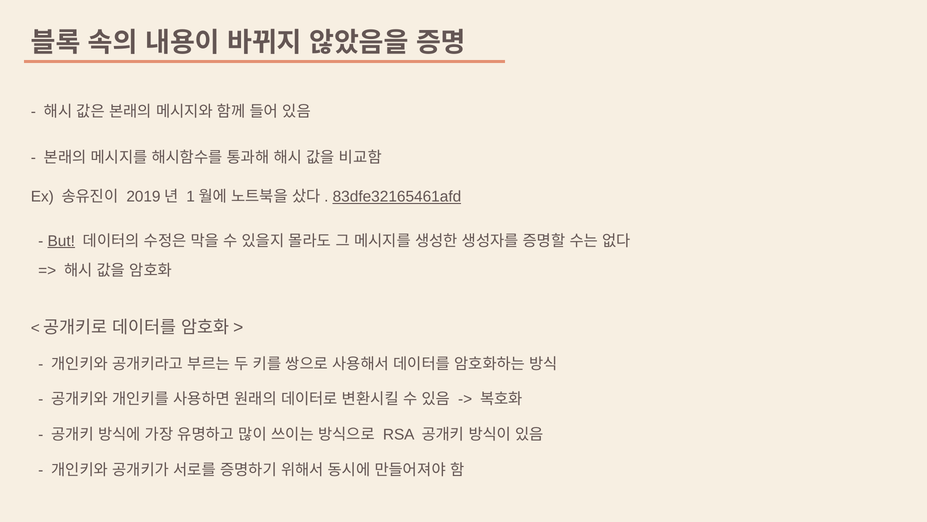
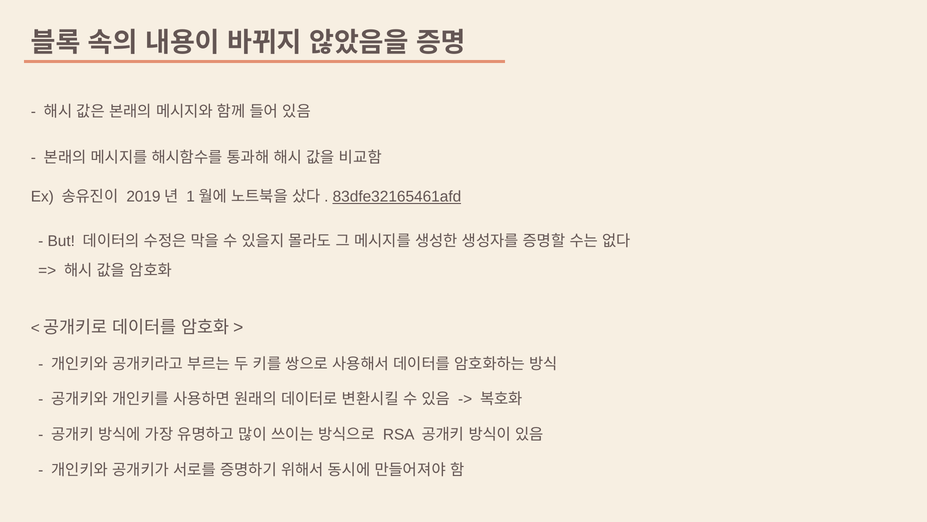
But underline: present -> none
